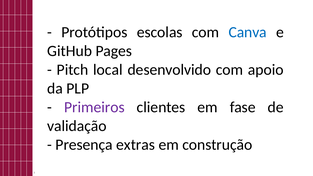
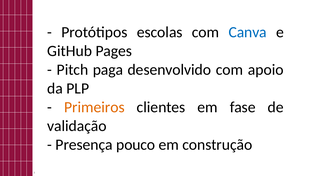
local: local -> paga
Primeiros colour: purple -> orange
extras: extras -> pouco
